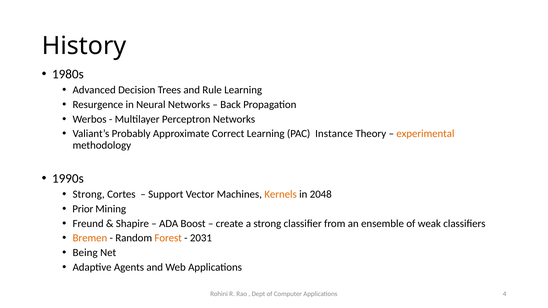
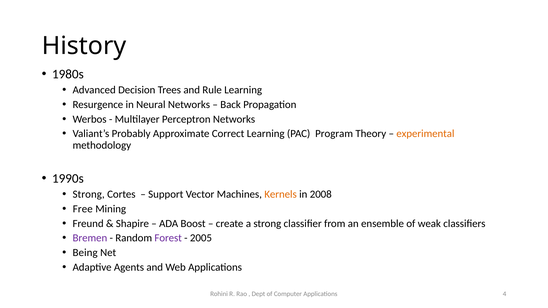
Instance: Instance -> Program
2048: 2048 -> 2008
Prior: Prior -> Free
Bremen colour: orange -> purple
Forest colour: orange -> purple
2031: 2031 -> 2005
